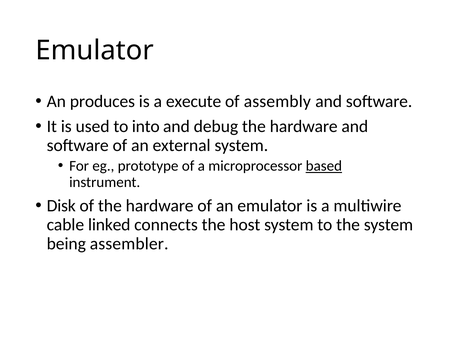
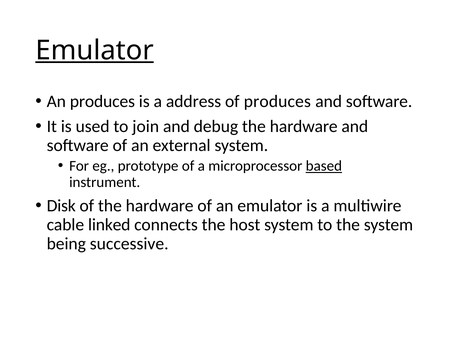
Emulator at (95, 50) underline: none -> present
execute: execute -> address
of assembly: assembly -> produces
into: into -> join
assembler: assembler -> successive
